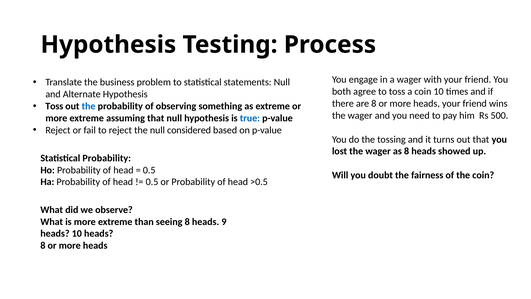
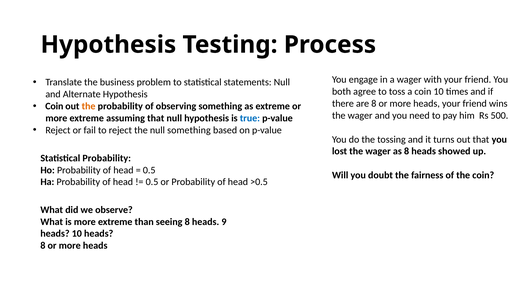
Toss at (54, 106): Toss -> Coin
the at (89, 106) colour: blue -> orange
null considered: considered -> something
